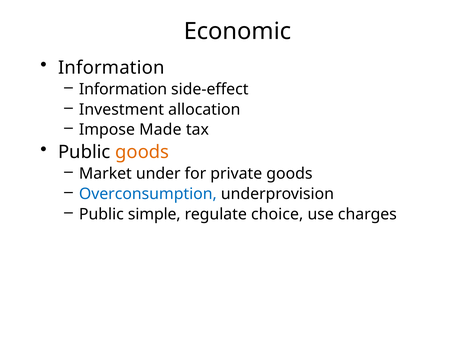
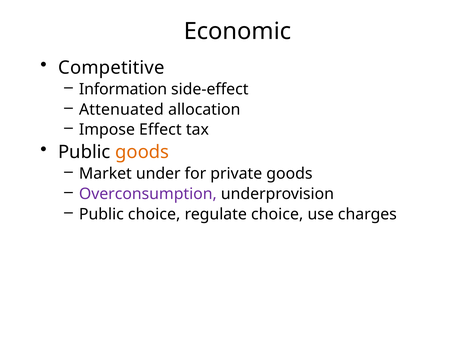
Information at (111, 68): Information -> Competitive
Investment: Investment -> Attenuated
Made: Made -> Effect
Overconsumption colour: blue -> purple
Public simple: simple -> choice
